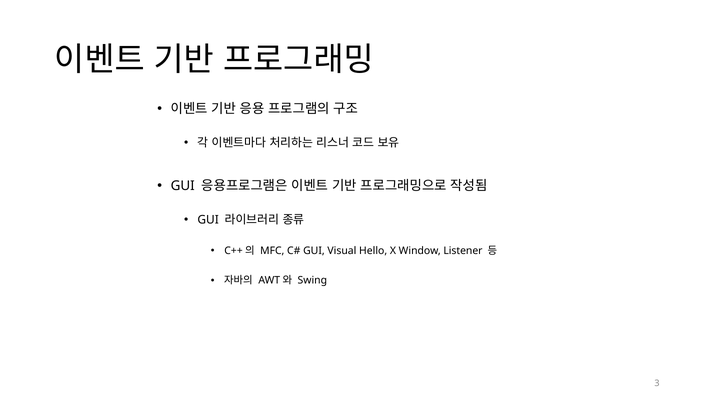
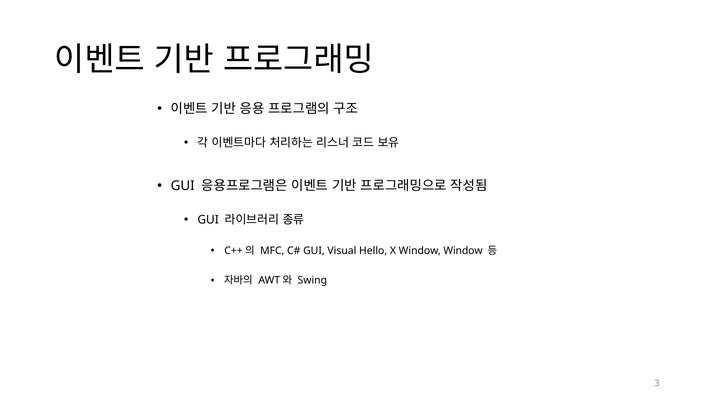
Window Listener: Listener -> Window
